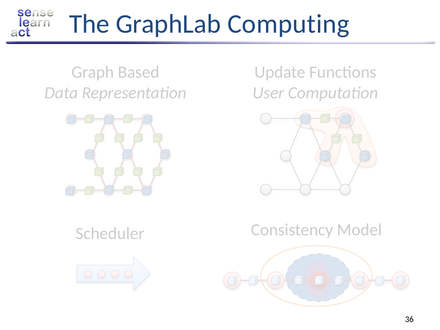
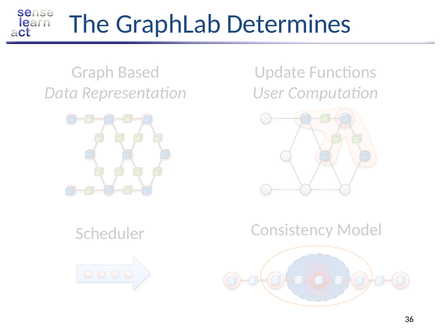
Computing: Computing -> Determines
